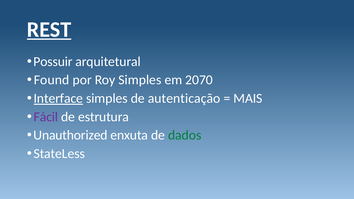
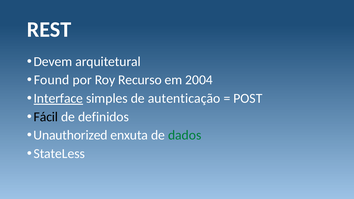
REST underline: present -> none
Possuir: Possuir -> Devem
Roy Simples: Simples -> Recurso
2070: 2070 -> 2004
MAIS: MAIS -> POST
Fácil colour: purple -> black
estrutura: estrutura -> definidos
